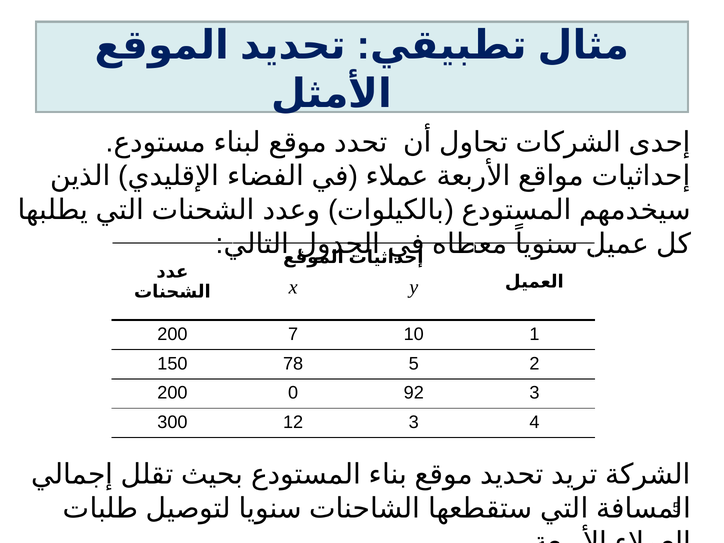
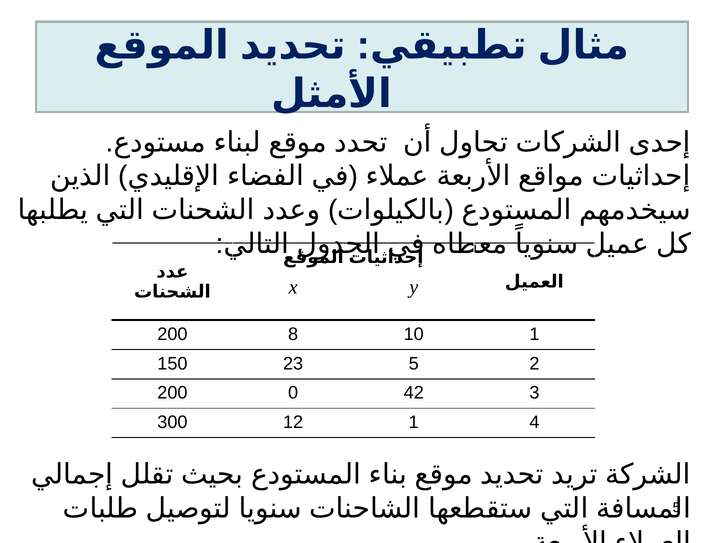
7: 7 -> 8
78: 78 -> 23
92: 92 -> 42
12 3: 3 -> 1
